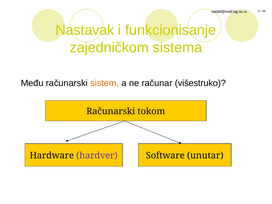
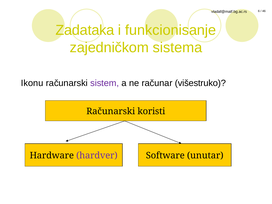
Nastavak: Nastavak -> Zadataka
Među: Među -> Ikonu
sistem colour: orange -> purple
tokom: tokom -> koristi
